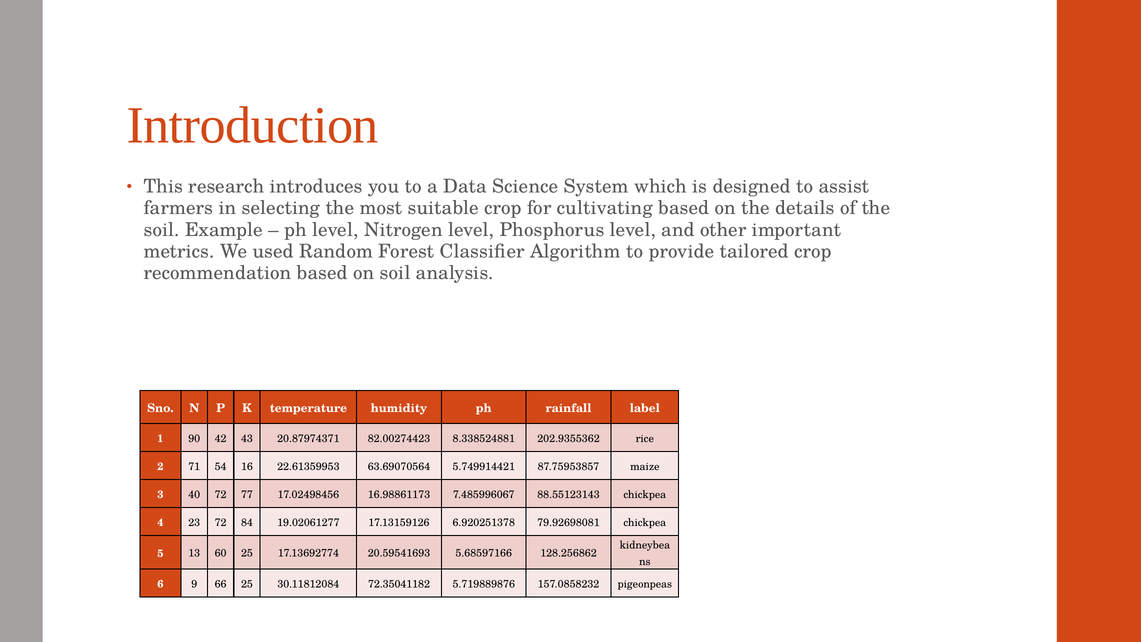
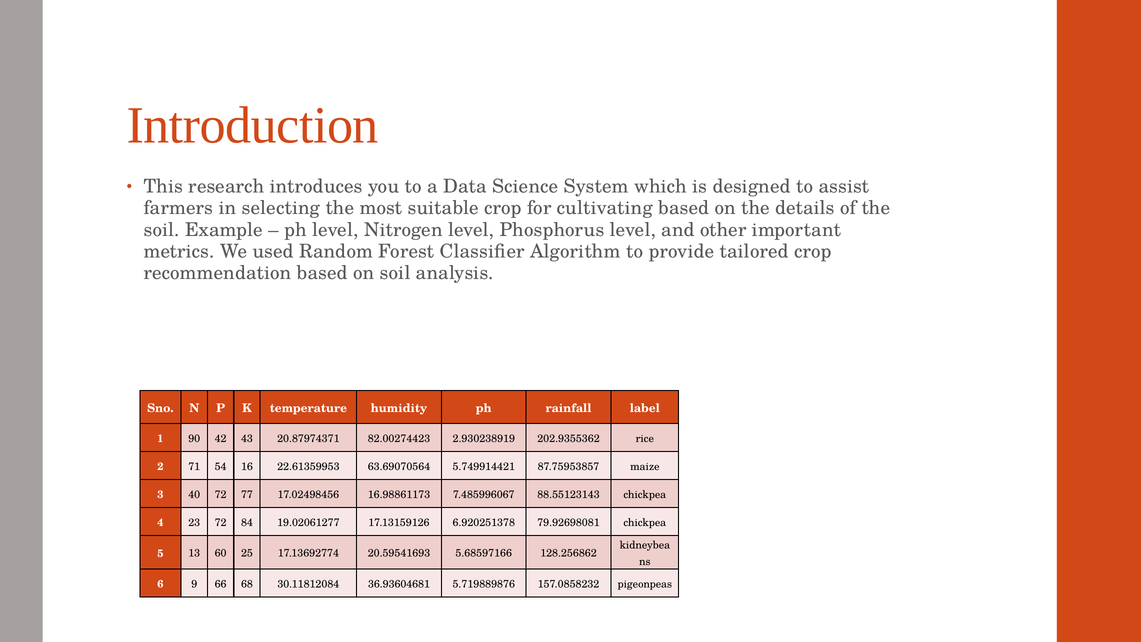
8.338524881: 8.338524881 -> 2.930238919
66 25: 25 -> 68
72.35041182: 72.35041182 -> 36.93604681
